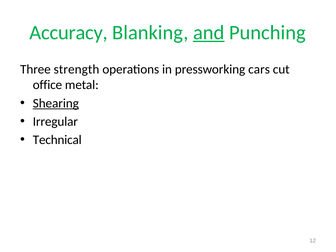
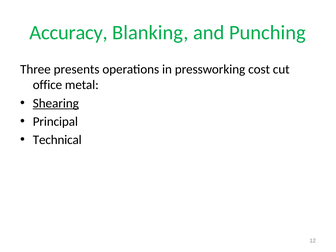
and underline: present -> none
strength: strength -> presents
cars: cars -> cost
Irregular: Irregular -> Principal
